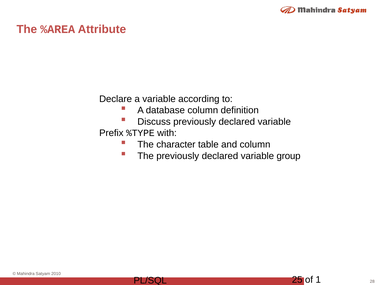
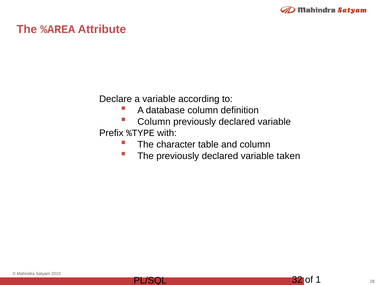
Discuss at (154, 122): Discuss -> Column
group: group -> taken
25: 25 -> 32
